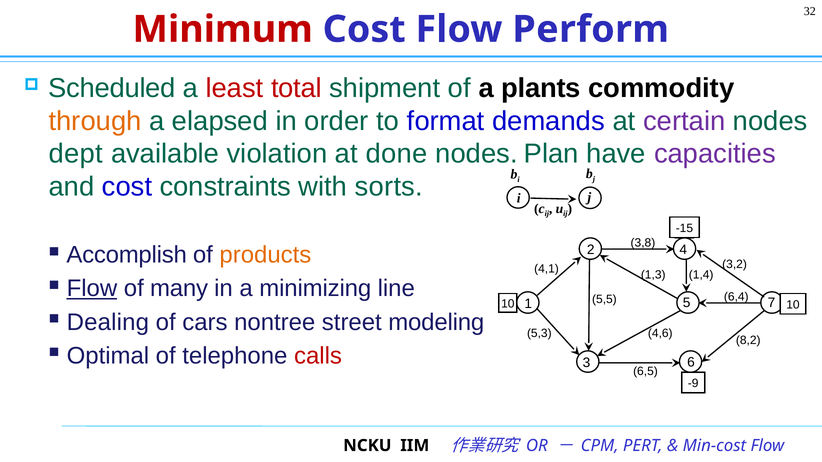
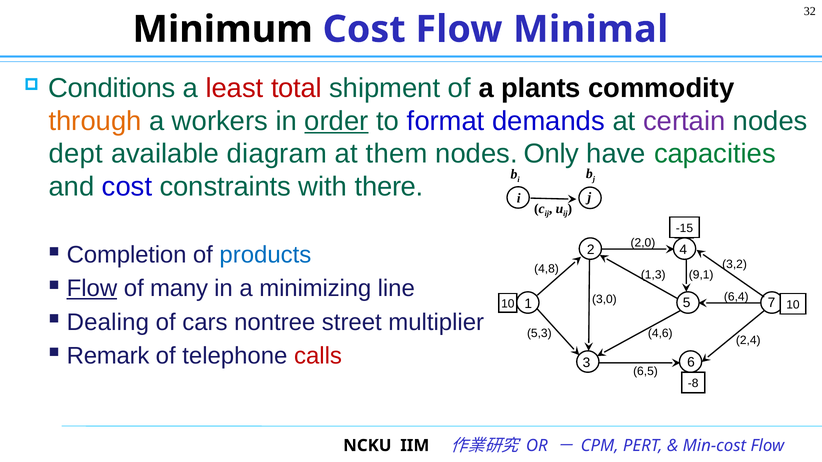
Minimum colour: red -> black
Perform: Perform -> Minimal
Scheduled: Scheduled -> Conditions
elapsed: elapsed -> workers
order underline: none -> present
violation: violation -> diagram
done: done -> them
Plan: Plan -> Only
capacities colour: purple -> green
sorts: sorts -> there
3,8: 3,8 -> 2,0
Accomplish: Accomplish -> Completion
products colour: orange -> blue
4,1: 4,1 -> 4,8
1,4: 1,4 -> 9,1
5,5: 5,5 -> 3,0
modeling: modeling -> multiplier
8,2: 8,2 -> 2,4
Optimal: Optimal -> Remark
-9: -9 -> -8
